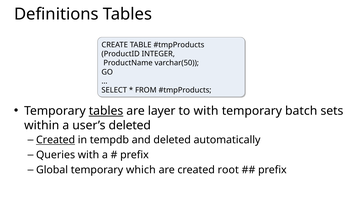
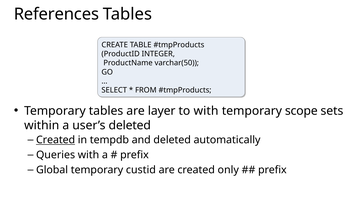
Definitions: Definitions -> References
tables at (106, 111) underline: present -> none
batch: batch -> scope
which: which -> custid
root: root -> only
